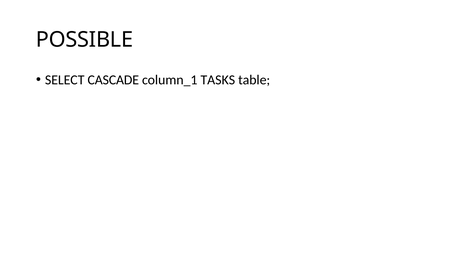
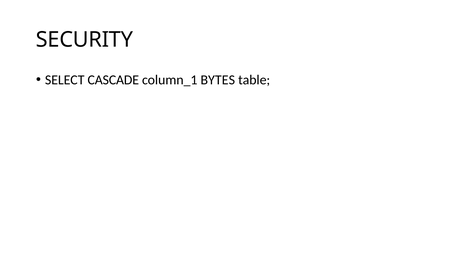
POSSIBLE: POSSIBLE -> SECURITY
TASKS: TASKS -> BYTES
